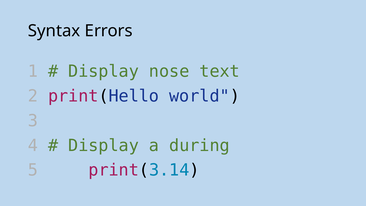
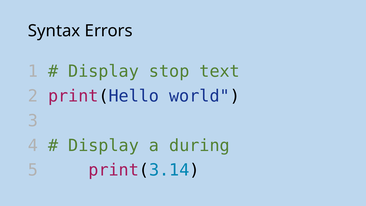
nose: nose -> stop
